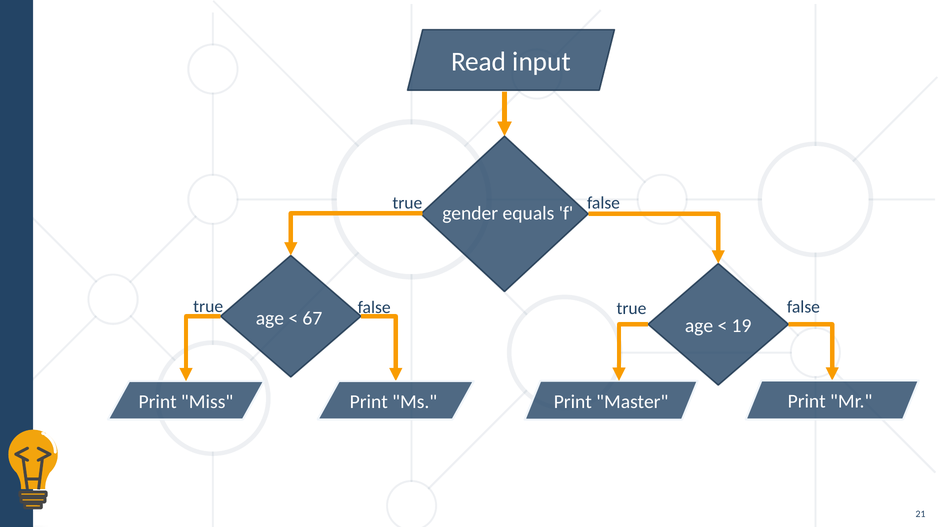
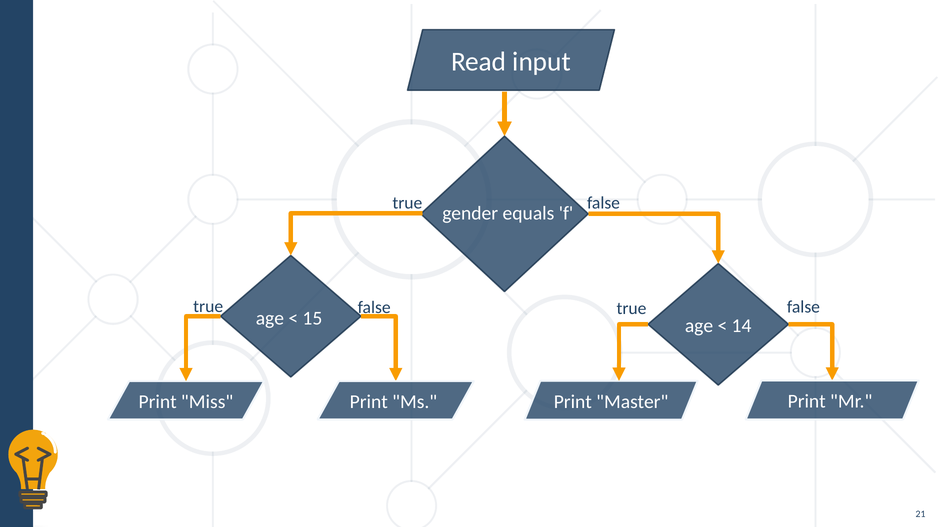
67: 67 -> 15
19: 19 -> 14
